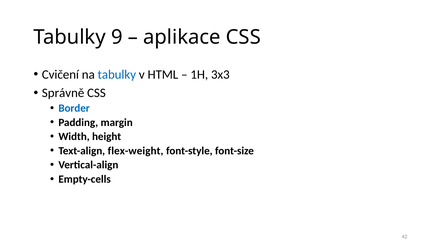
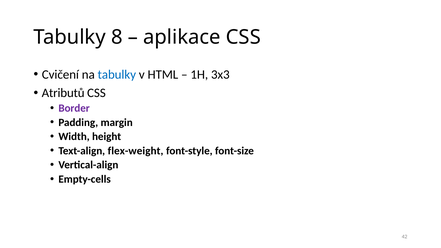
9: 9 -> 8
Správně: Správně -> Atributů
Border colour: blue -> purple
